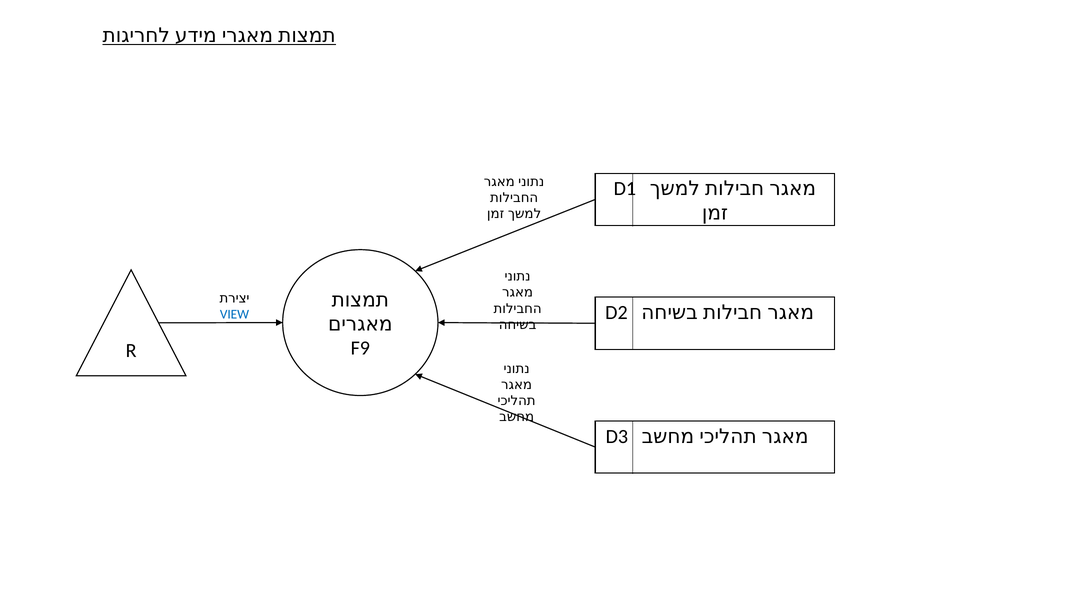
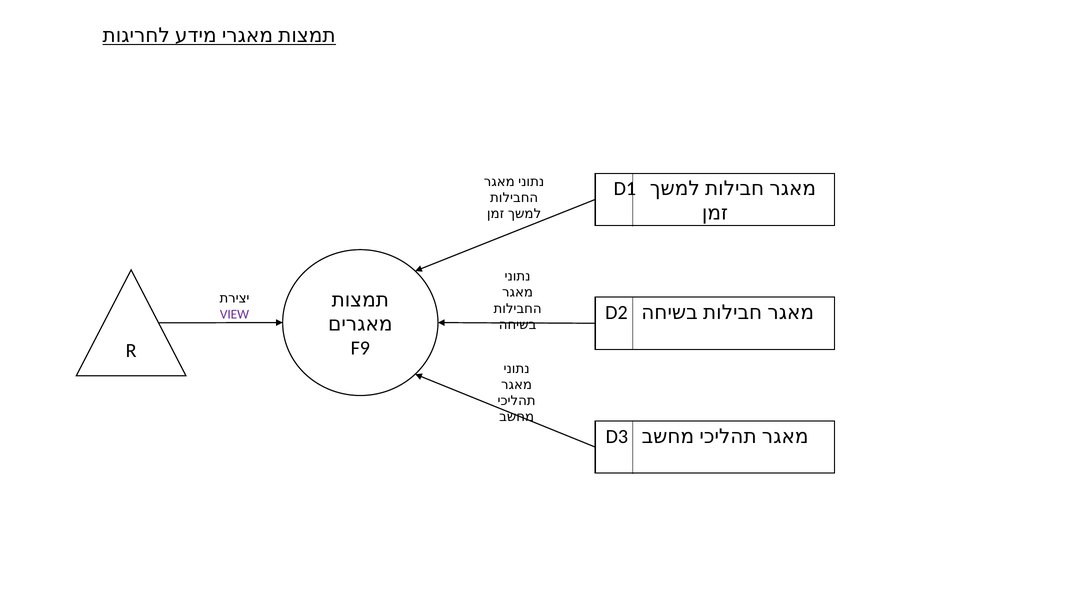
VIEW colour: blue -> purple
